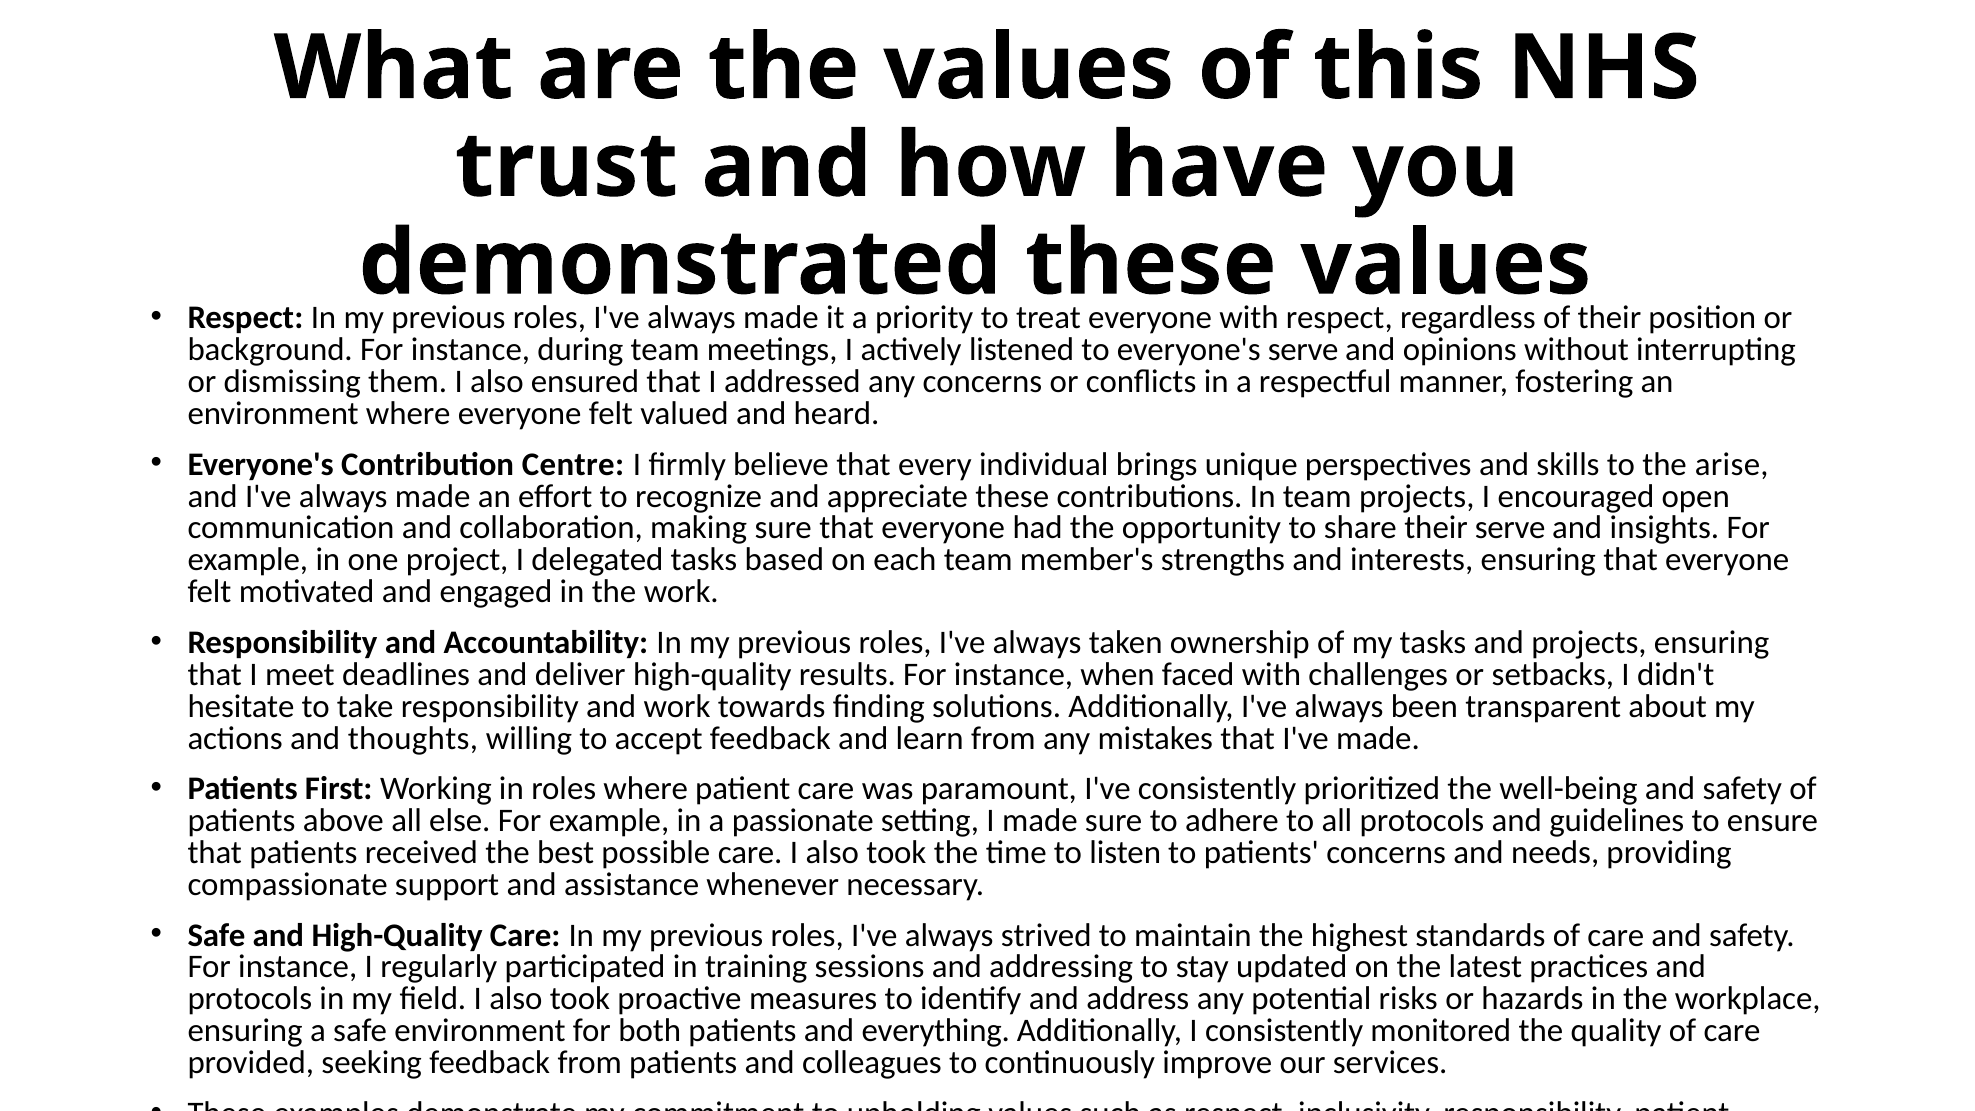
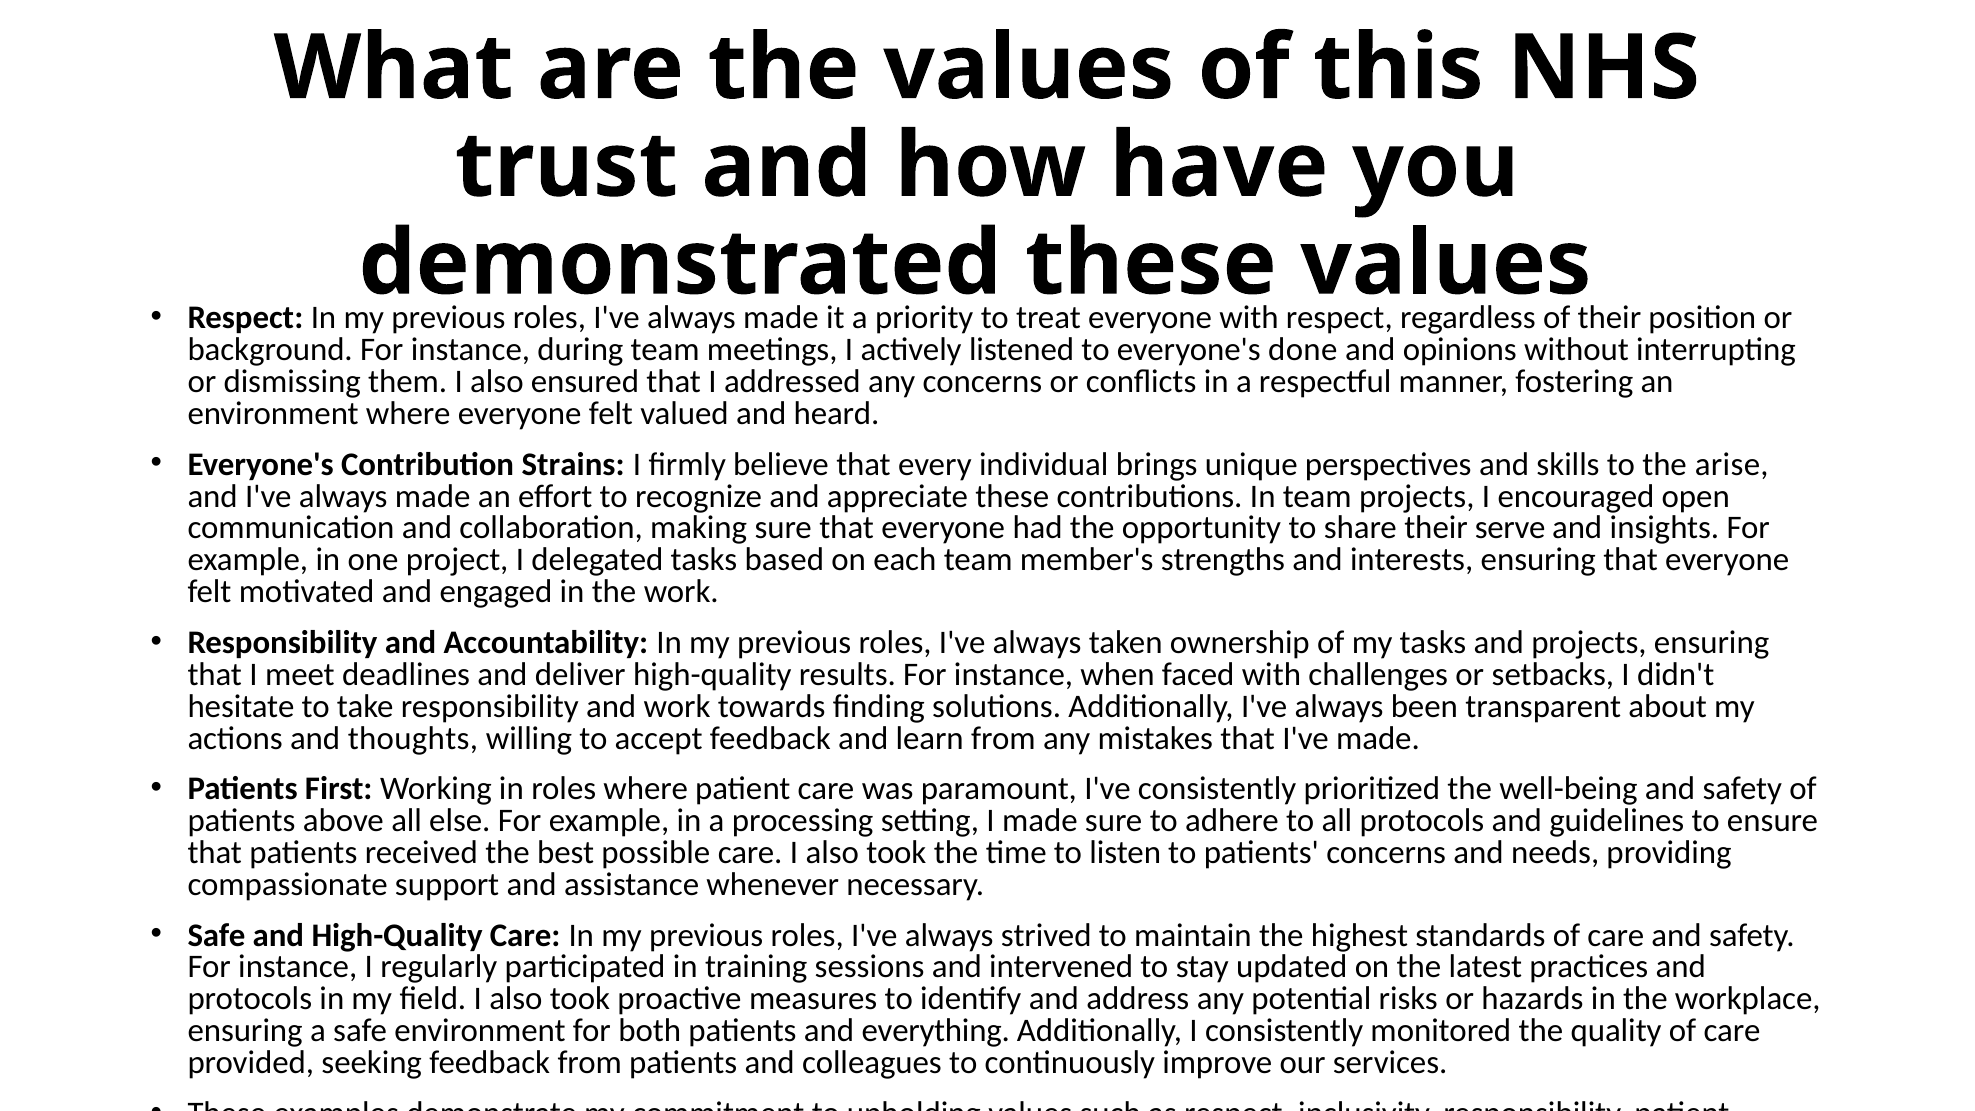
everyone's serve: serve -> done
Centre: Centre -> Strains
passionate: passionate -> processing
addressing: addressing -> intervened
